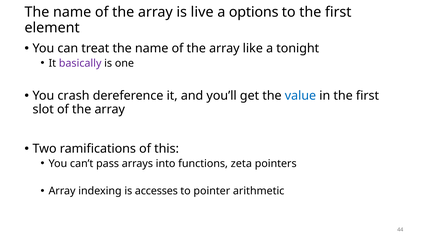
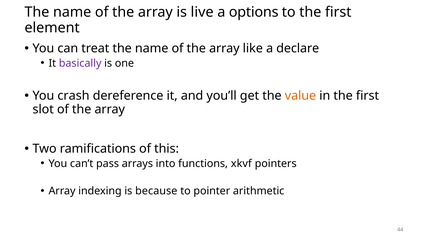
tonight: tonight -> declare
value colour: blue -> orange
zeta: zeta -> xkvf
accesses: accesses -> because
